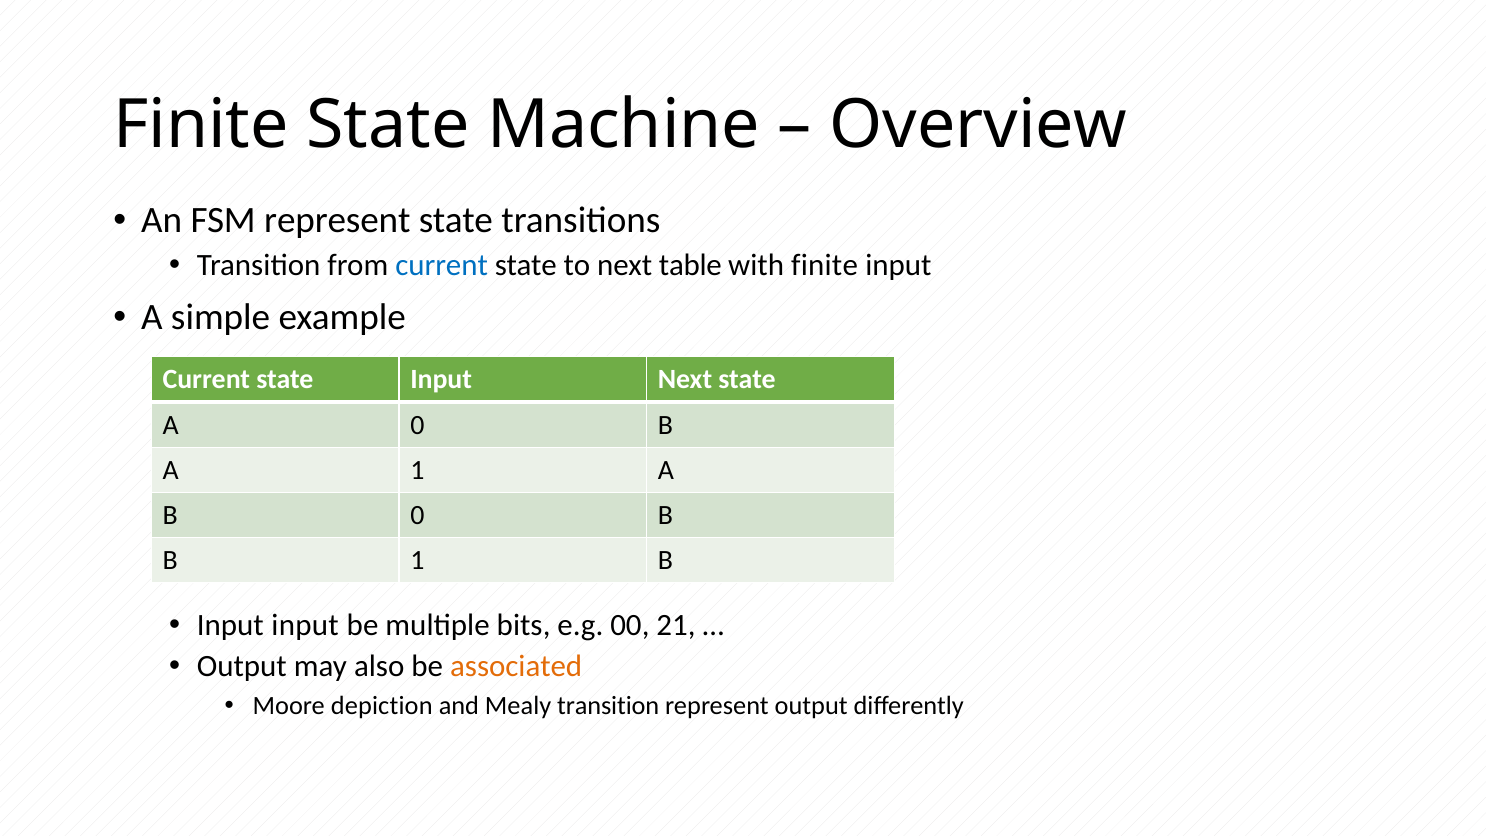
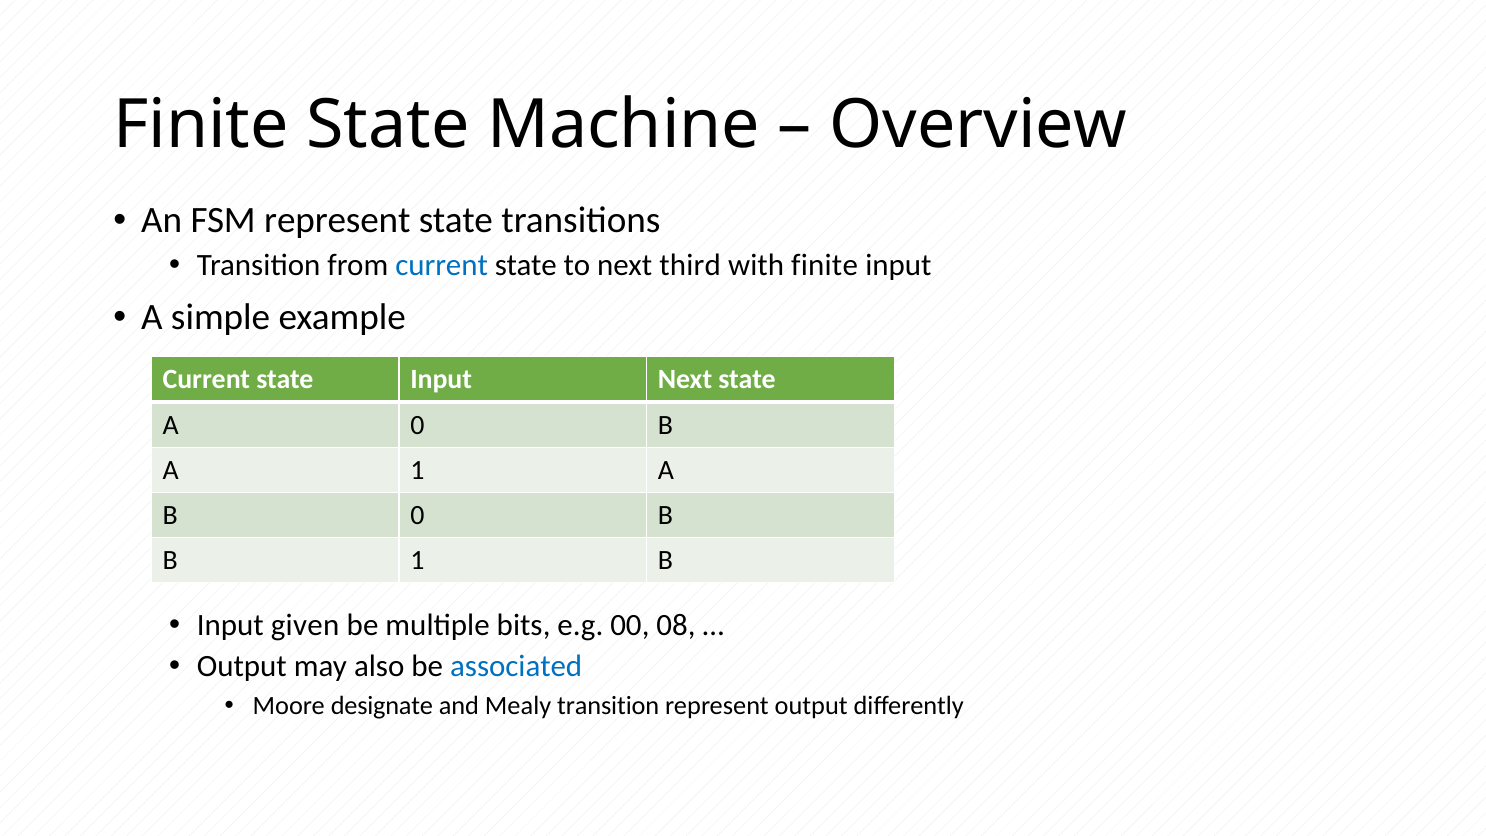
table: table -> third
Input input: input -> given
21: 21 -> 08
associated colour: orange -> blue
depiction: depiction -> designate
